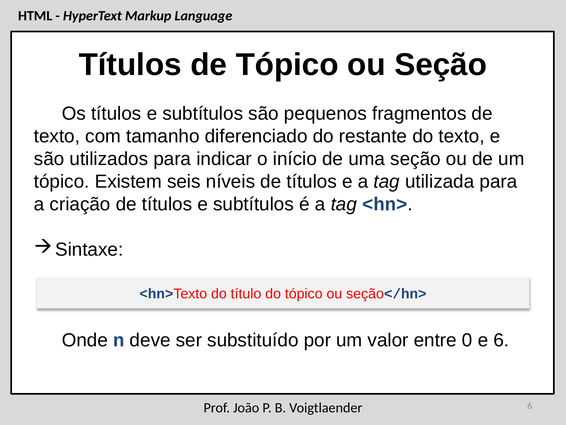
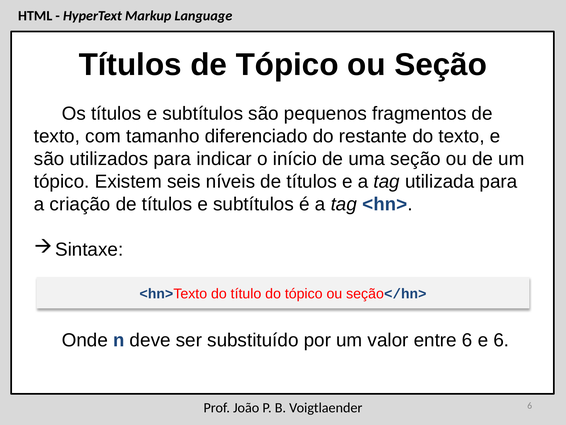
entre 0: 0 -> 6
